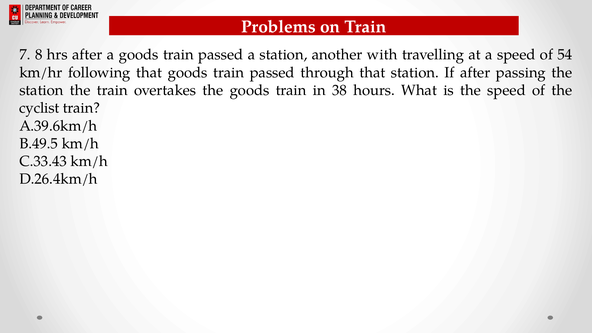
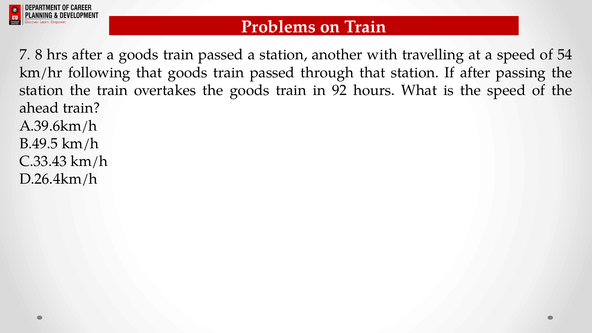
38: 38 -> 92
cyclist: cyclist -> ahead
